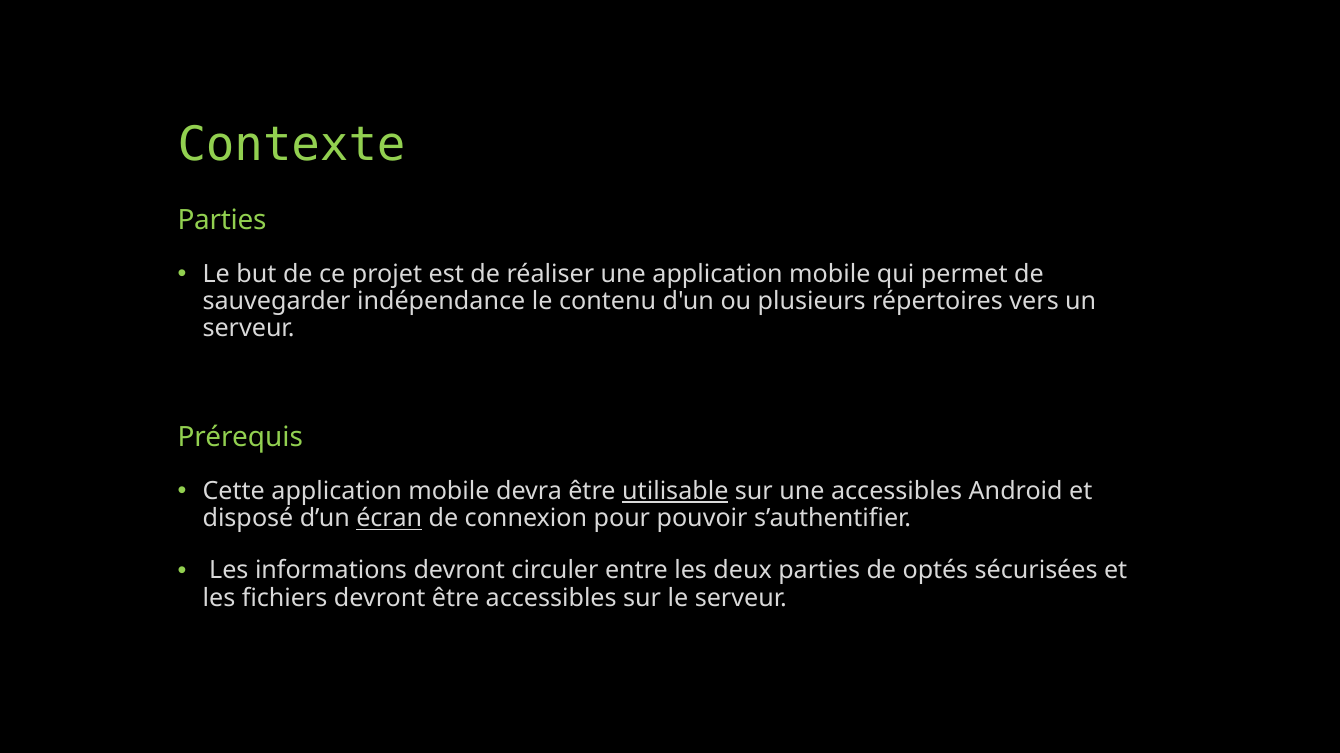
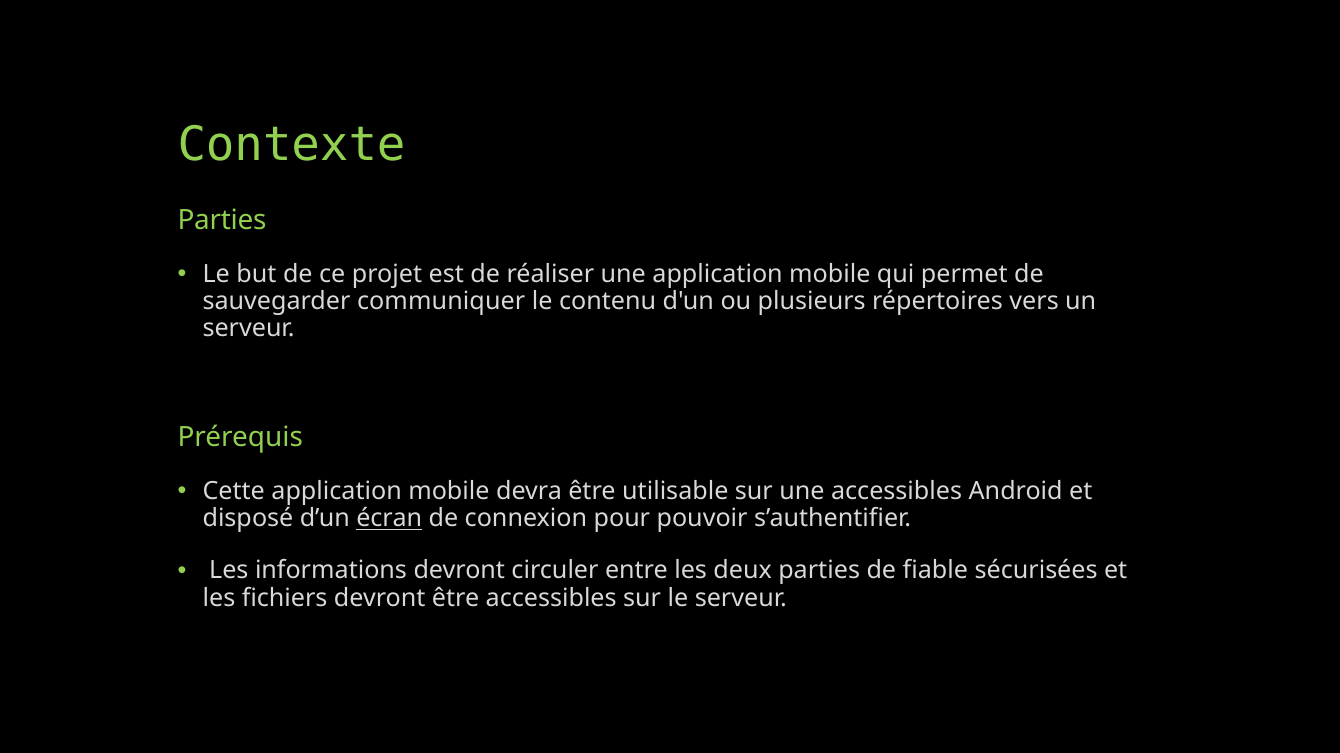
indépendance: indépendance -> communiquer
utilisable underline: present -> none
optés: optés -> fiable
